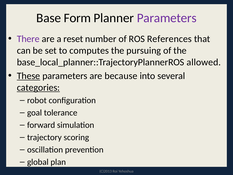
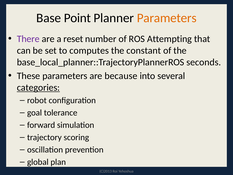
Form: Form -> Point
Parameters at (167, 18) colour: purple -> orange
References: References -> Attempting
pursuing: pursuing -> constant
allowed: allowed -> seconds
These underline: present -> none
